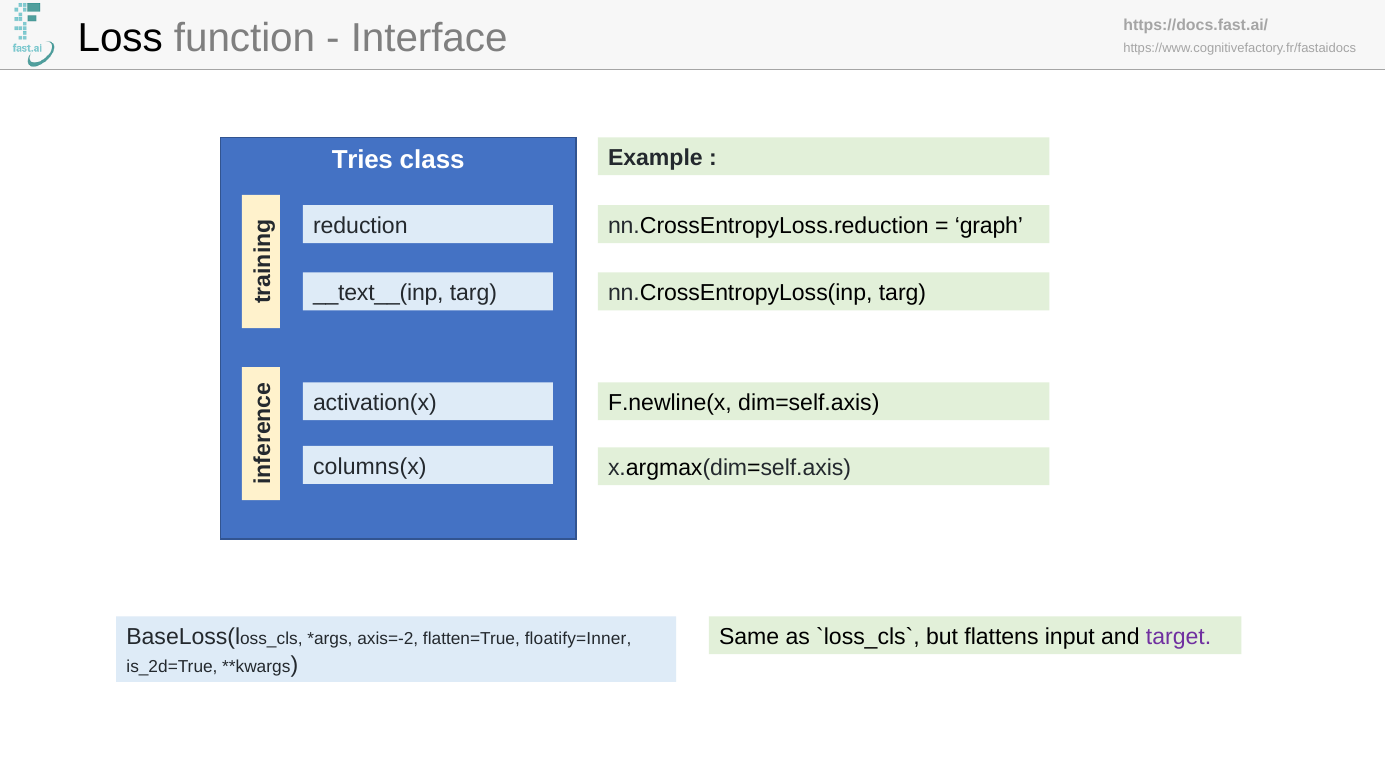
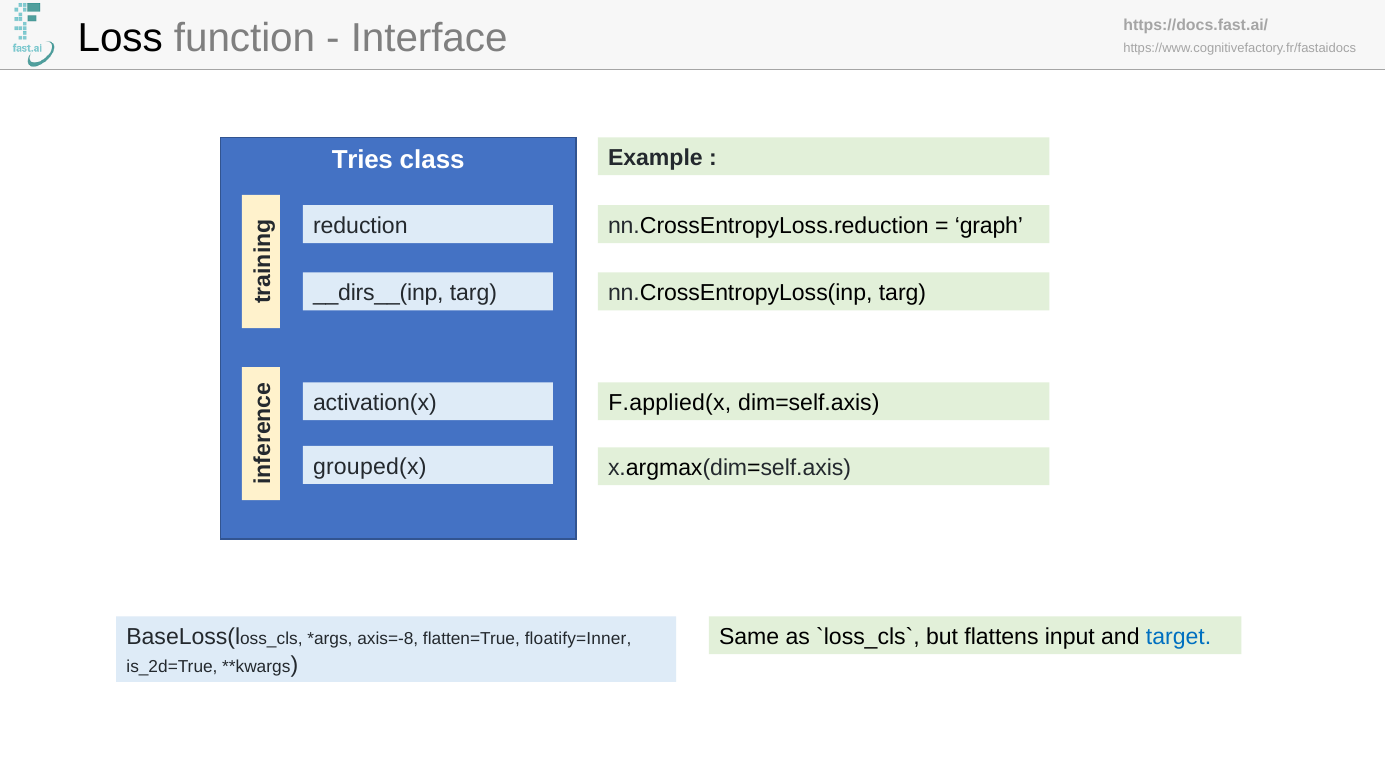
__text__(inp: __text__(inp -> __dirs__(inp
F.newline(x: F.newline(x -> F.applied(x
columns(x: columns(x -> grouped(x
axis=-2: axis=-2 -> axis=-8
target colour: purple -> blue
